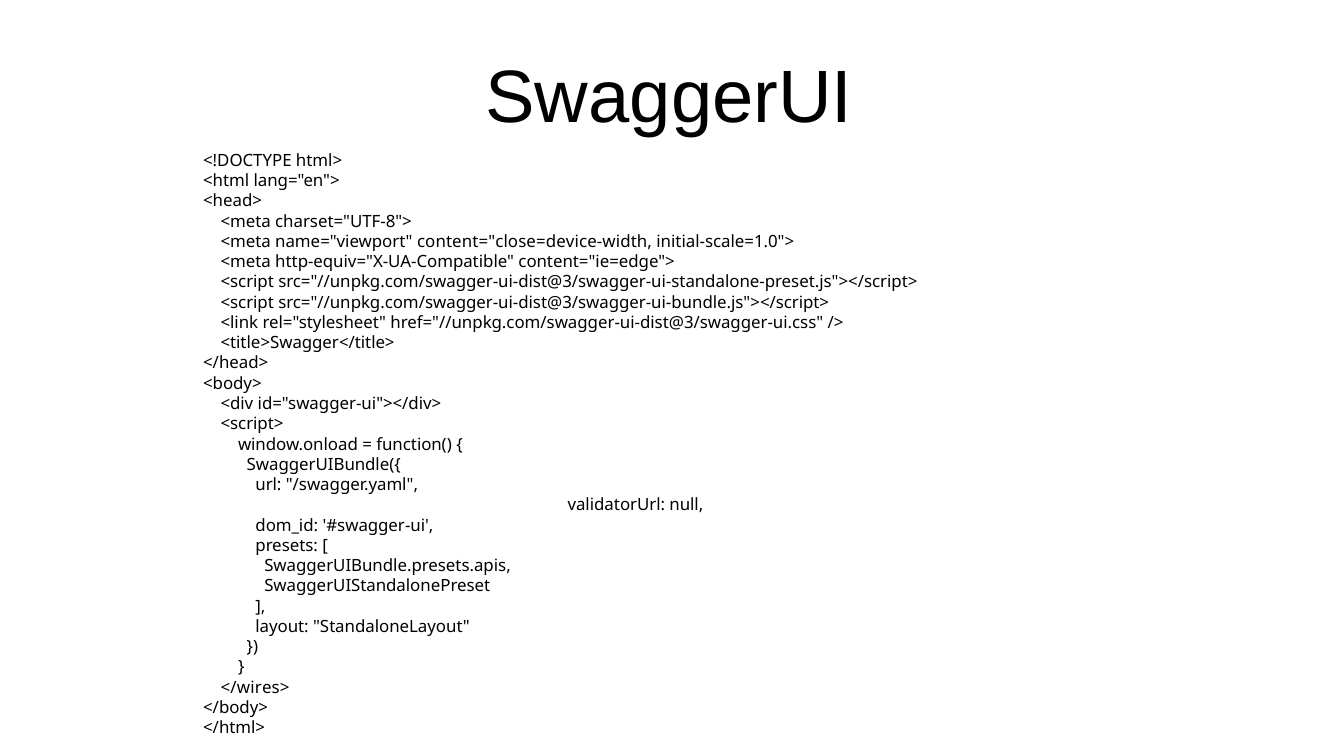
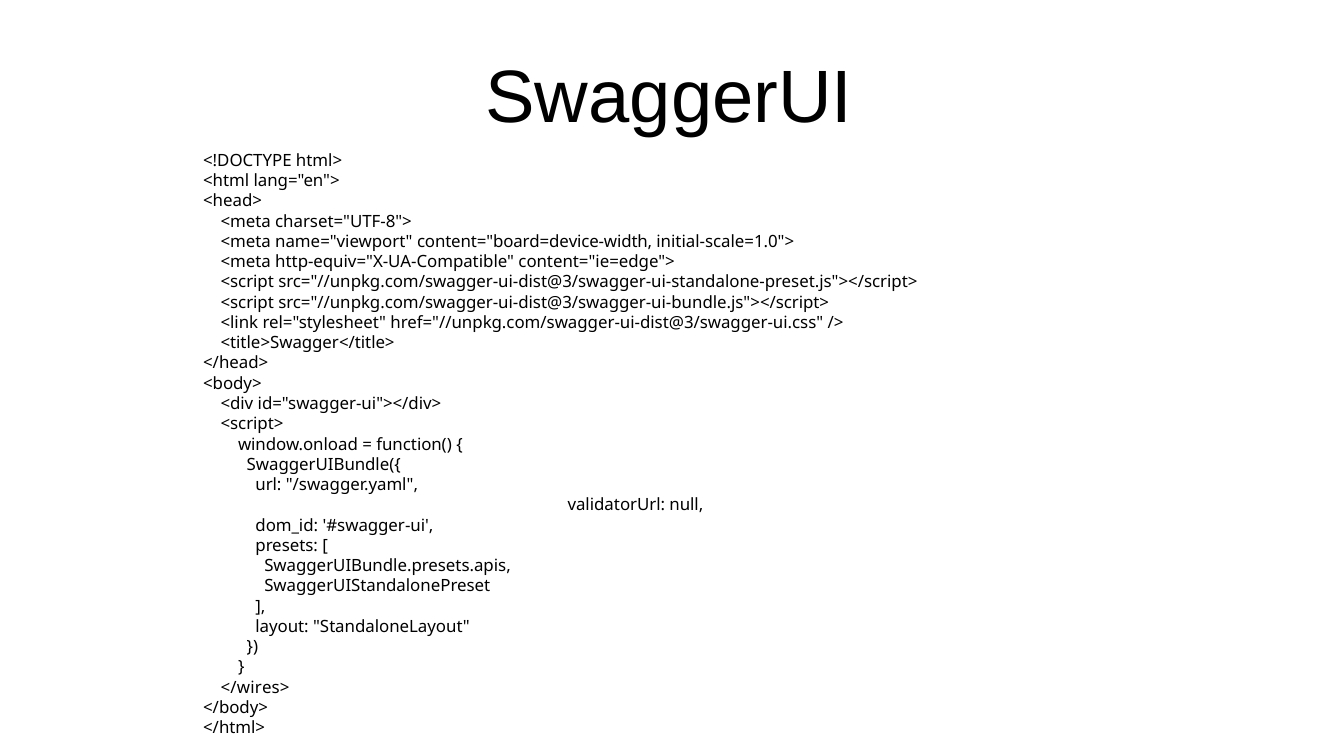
content="close=device-width: content="close=device-width -> content="board=device-width
